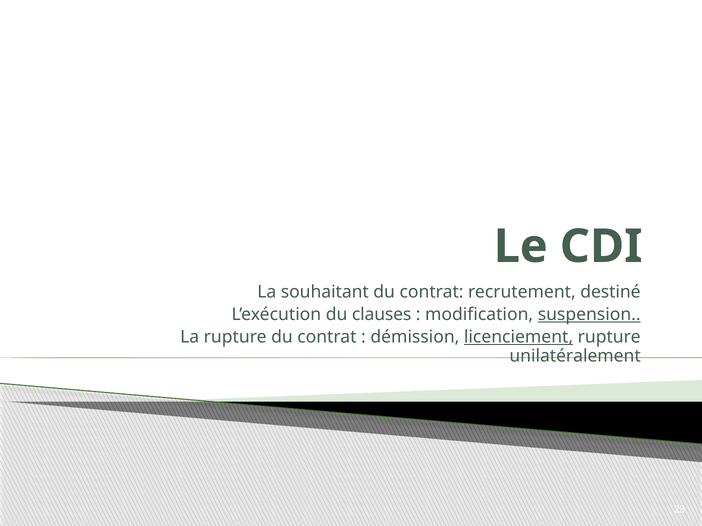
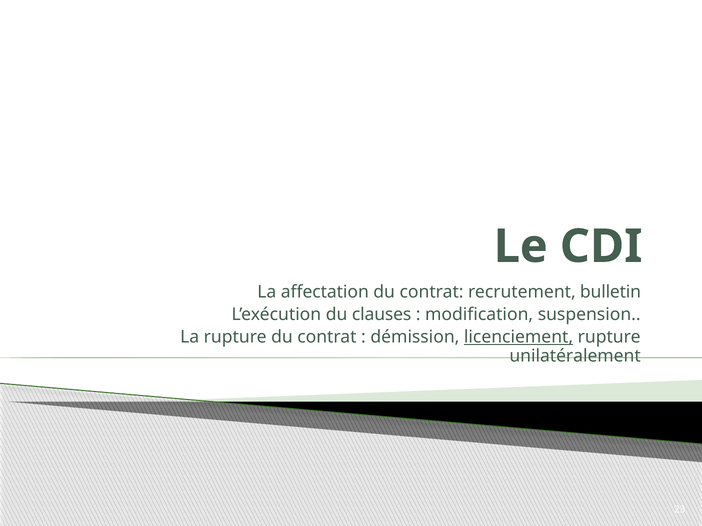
souhaitant: souhaitant -> affectation
destiné: destiné -> bulletin
suspension underline: present -> none
